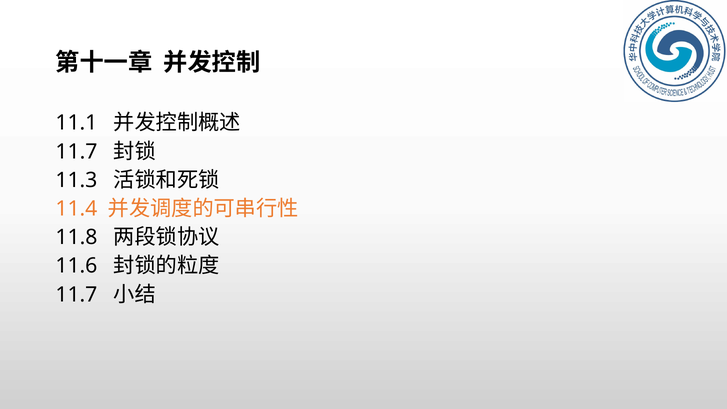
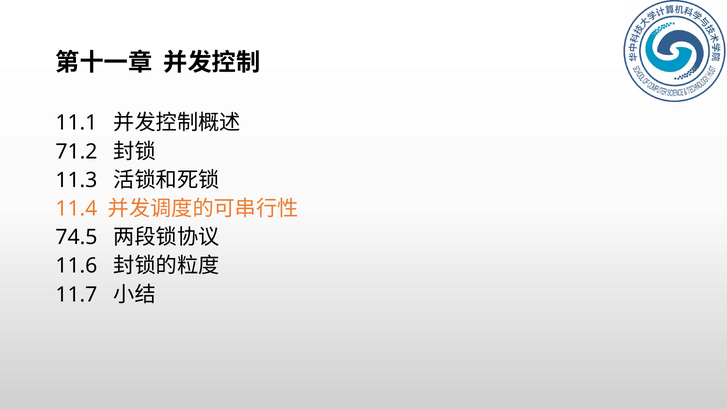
11.7 at (76, 152): 11.7 -> 71.2
11.8: 11.8 -> 74.5
